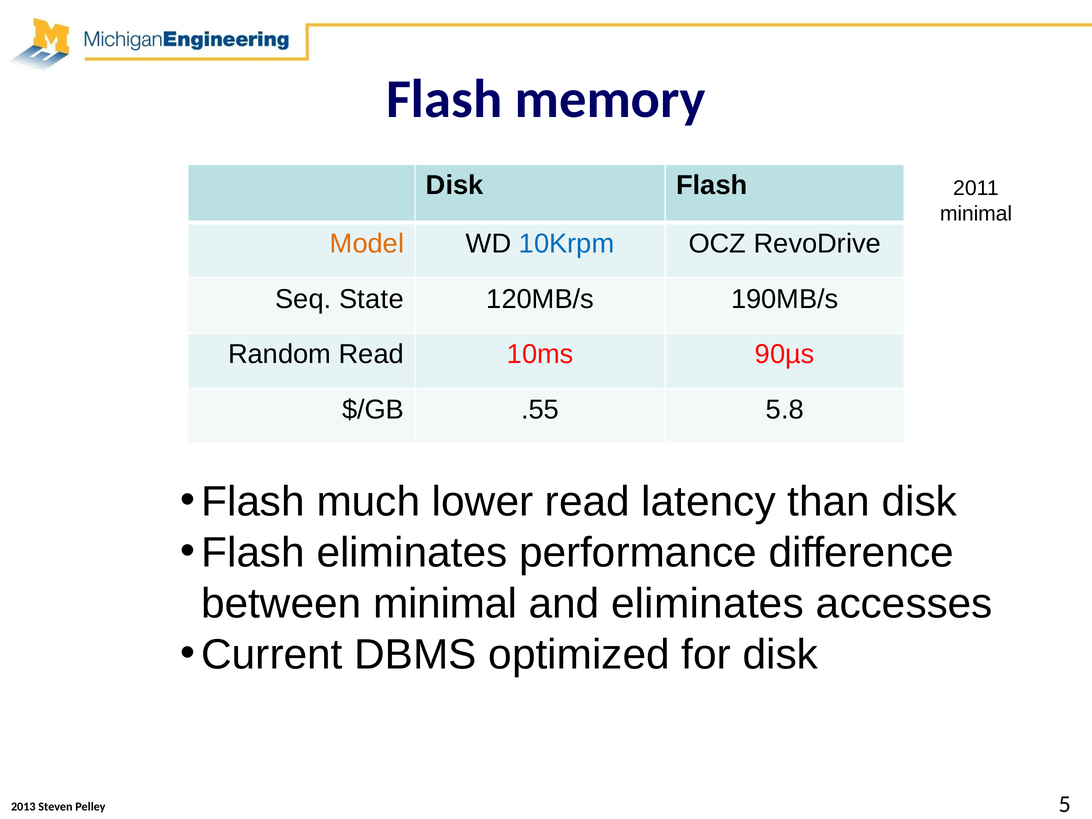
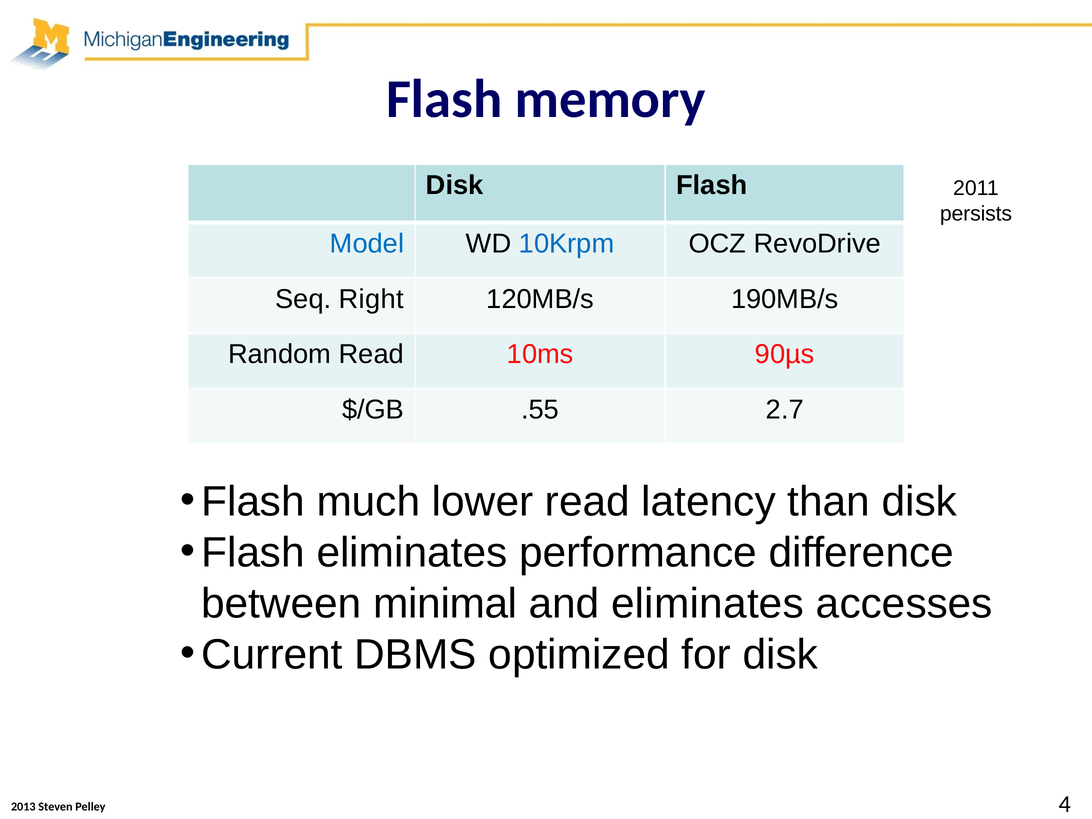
minimal at (976, 214): minimal -> persists
Model colour: orange -> blue
State: State -> Right
5.8: 5.8 -> 2.7
5: 5 -> 4
